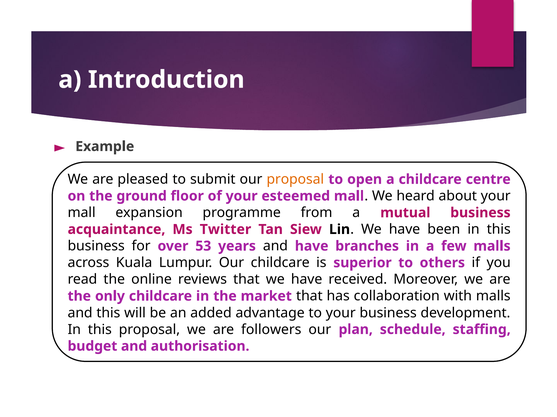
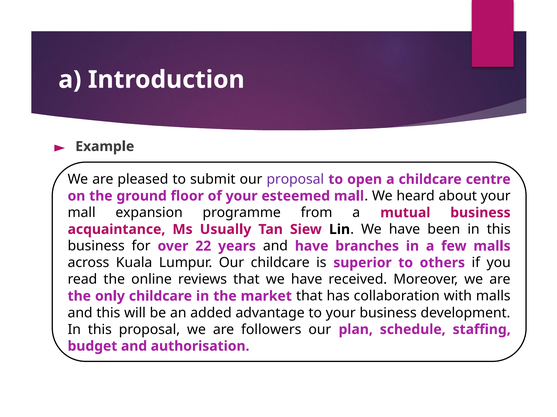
proposal at (295, 180) colour: orange -> purple
Twitter: Twitter -> Usually
53: 53 -> 22
